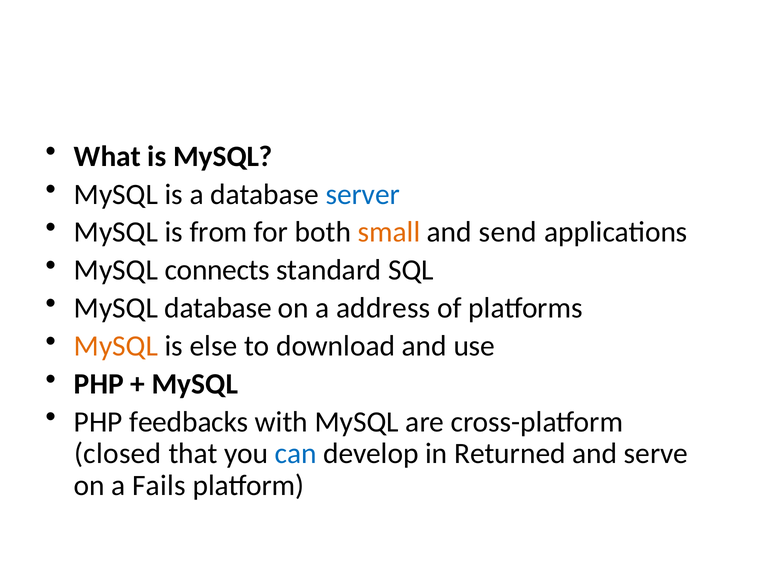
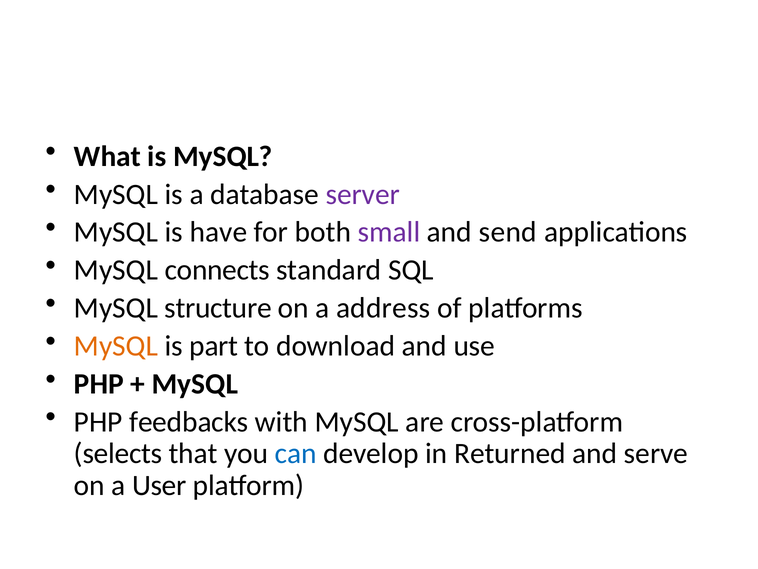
server colour: blue -> purple
from: from -> have
small colour: orange -> purple
MySQL database: database -> structure
else: else -> part
closed: closed -> selects
Fails: Fails -> User
